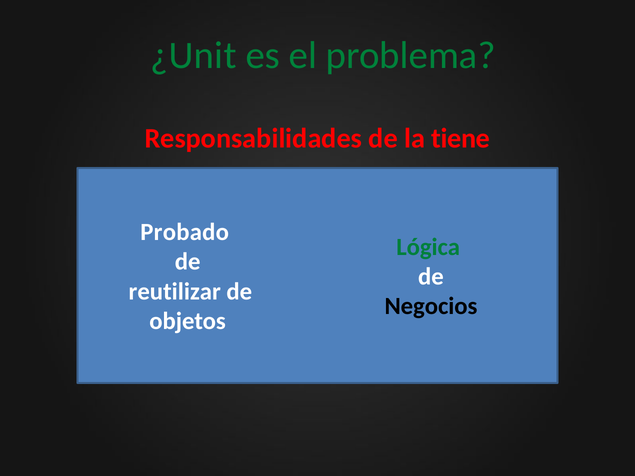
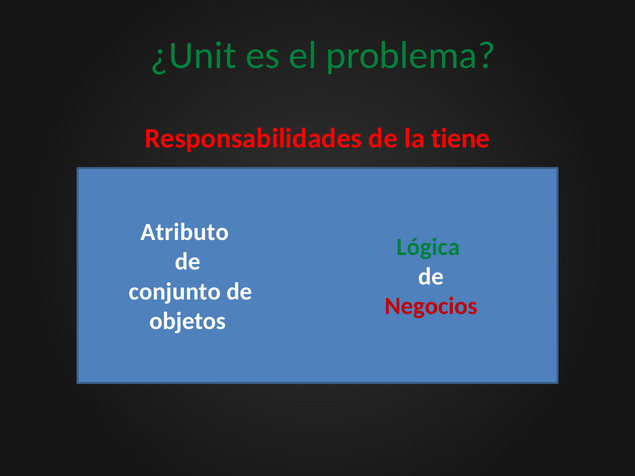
Probado: Probado -> Atributo
reutilizar: reutilizar -> conjunto
Negocios colour: black -> red
